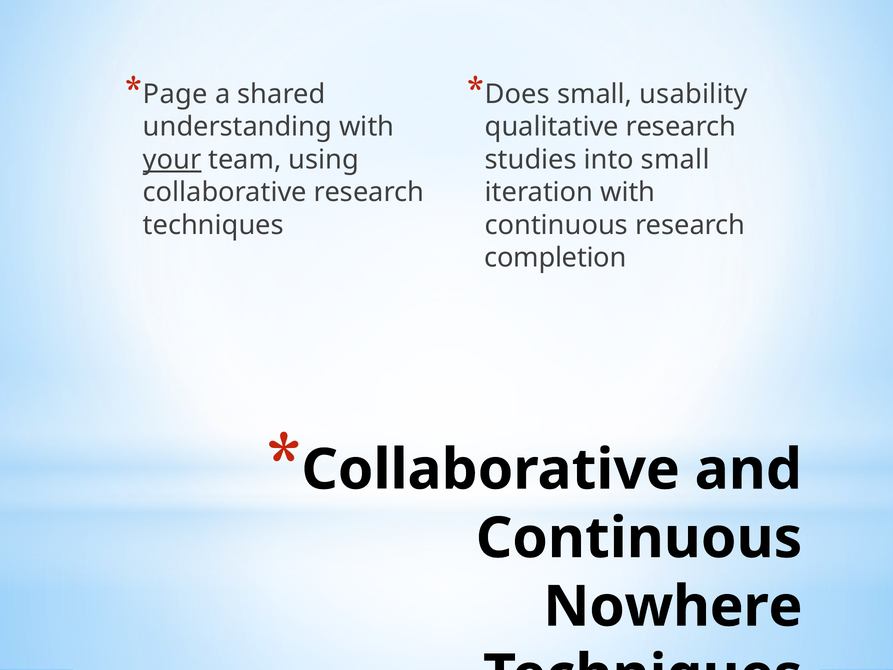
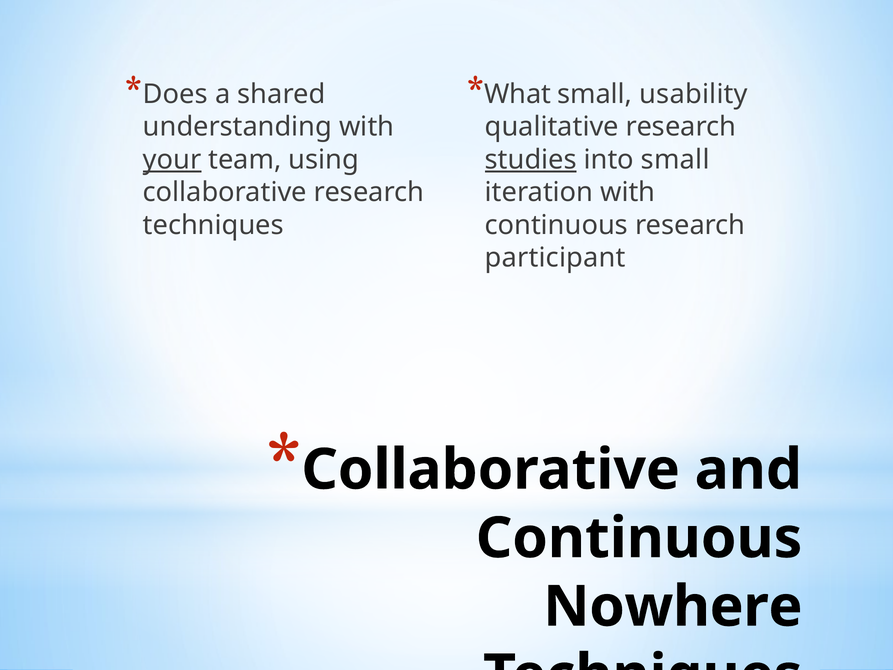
Page: Page -> Does
Does: Does -> What
studies underline: none -> present
completion: completion -> participant
